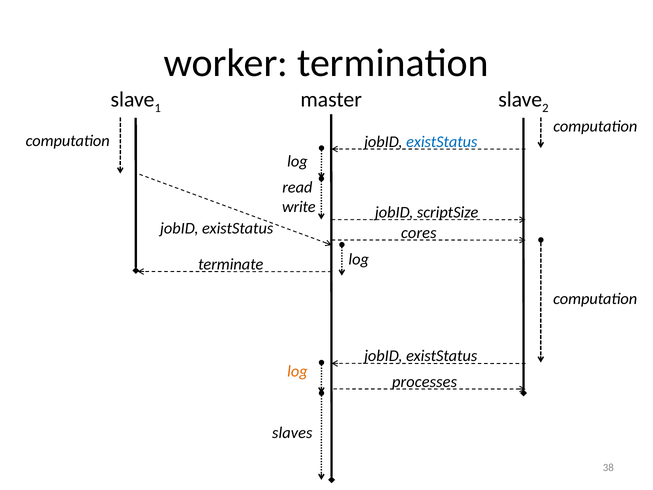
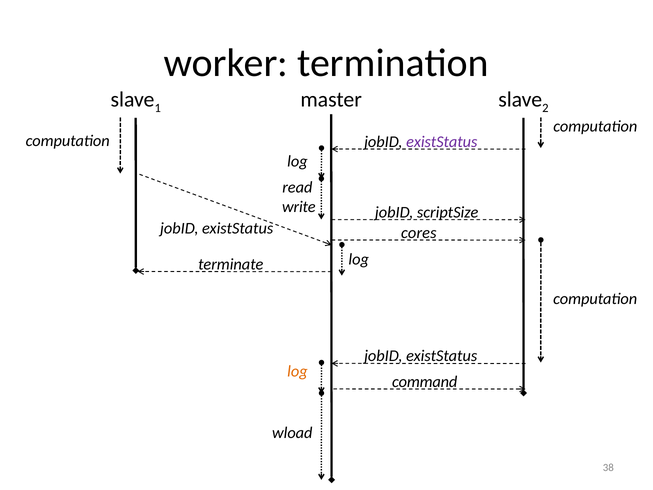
existStatus at (442, 142) colour: blue -> purple
processes: processes -> command
slaves: slaves -> wload
